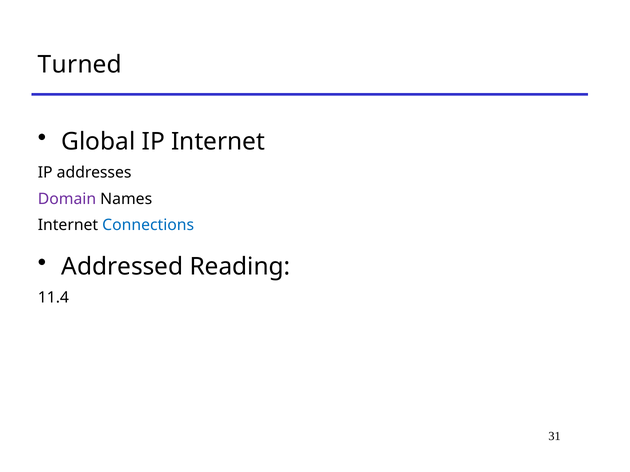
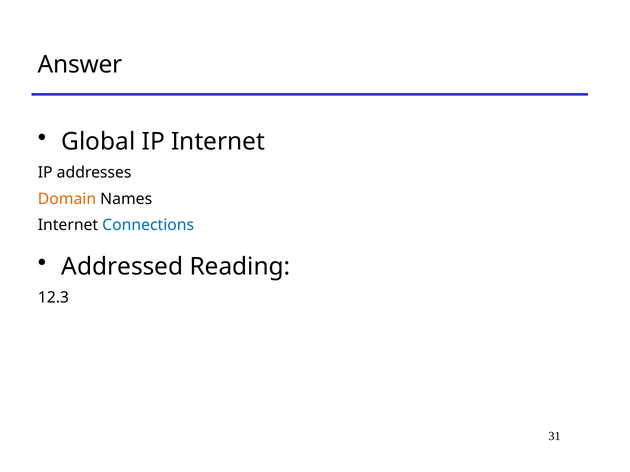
Turned: Turned -> Answer
Domain colour: purple -> orange
11.4: 11.4 -> 12.3
